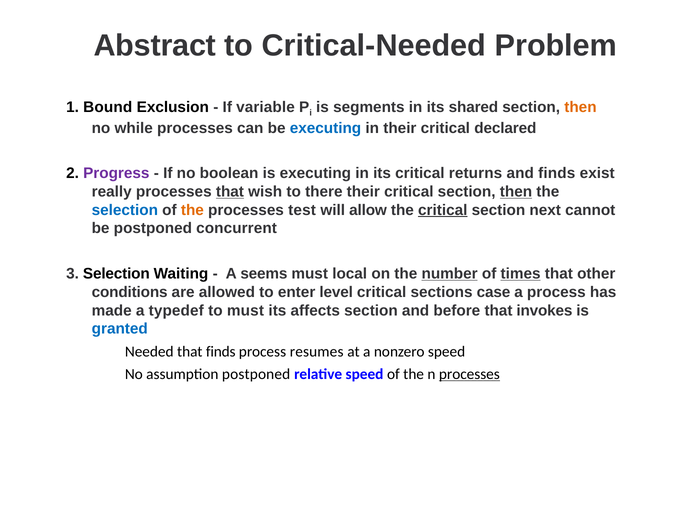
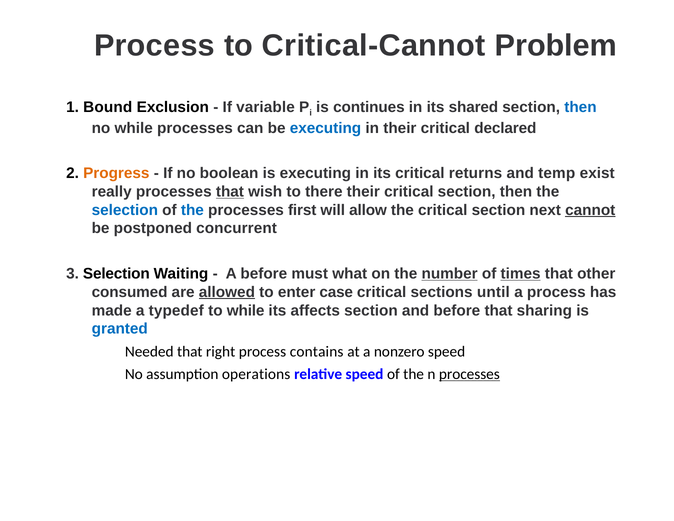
Abstract at (155, 45): Abstract -> Process
Critical-Needed: Critical-Needed -> Critical-Cannot
segments: segments -> continues
then at (580, 107) colour: orange -> blue
Progress colour: purple -> orange
and finds: finds -> temp
then at (516, 192) underline: present -> none
the at (192, 210) colour: orange -> blue
test: test -> first
critical at (443, 210) underline: present -> none
cannot underline: none -> present
A seems: seems -> before
local: local -> what
conditions: conditions -> consumed
allowed underline: none -> present
level: level -> case
case: case -> until
to must: must -> while
invokes: invokes -> sharing
that finds: finds -> right
resumes: resumes -> contains
assumption postponed: postponed -> operations
